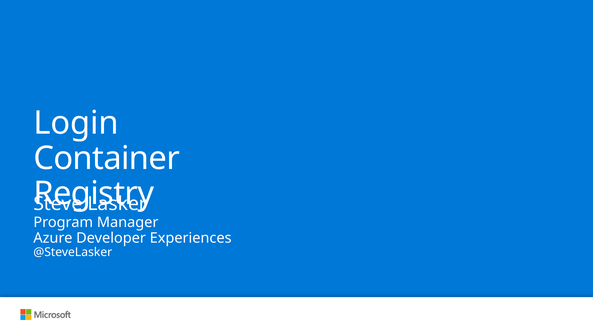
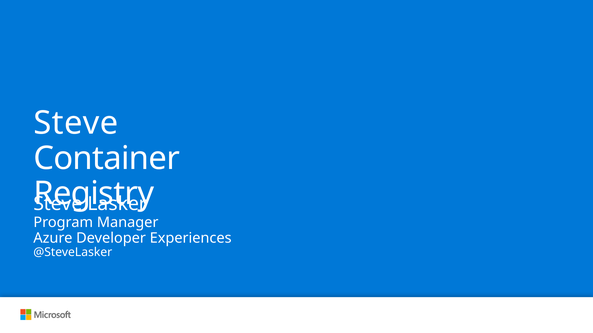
Login at (76, 123): Login -> Steve
